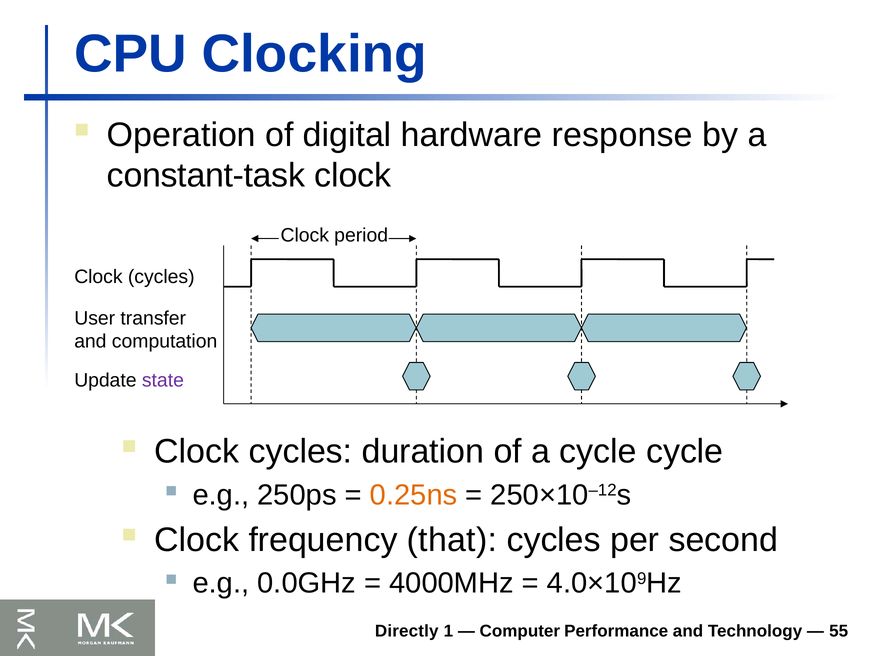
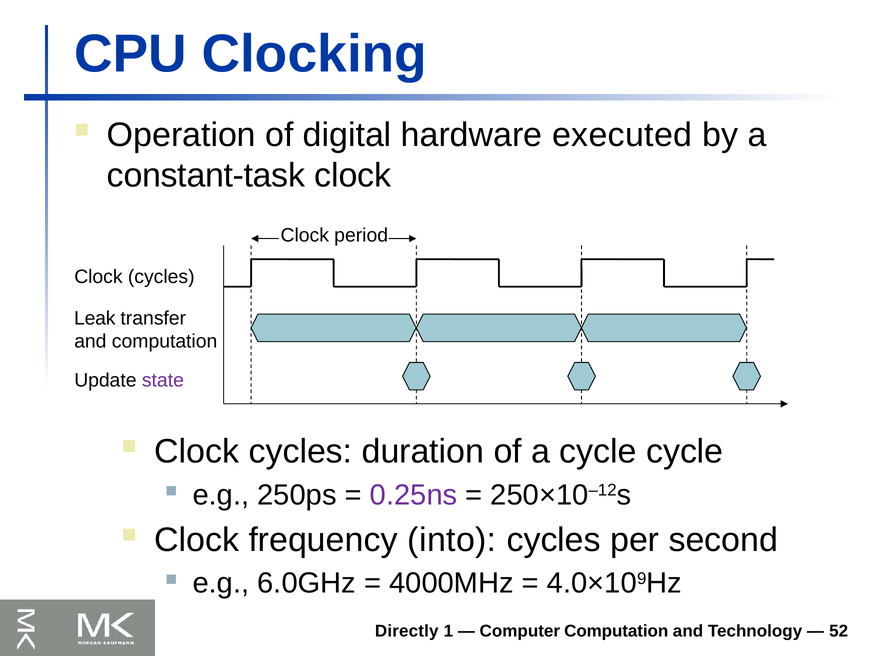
response: response -> executed
User: User -> Leak
0.25ns colour: orange -> purple
that: that -> into
0.0GHz: 0.0GHz -> 6.0GHz
Computer Performance: Performance -> Computation
55: 55 -> 52
